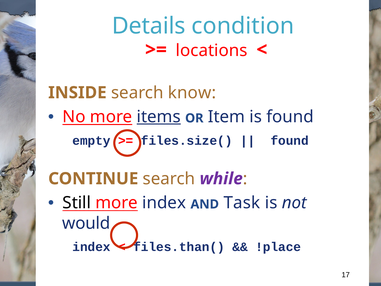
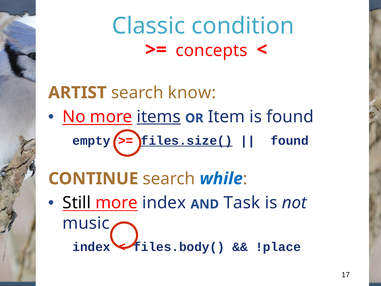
Details: Details -> Classic
locations: locations -> concepts
INSIDE: INSIDE -> ARTIST
files.size( underline: none -> present
while colour: purple -> blue
would: would -> music
files.than(: files.than( -> files.body(
